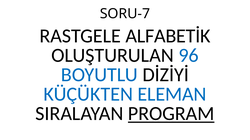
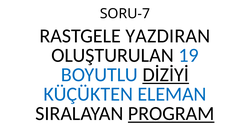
ALFABETİK: ALFABETİK -> YAZDIRAN
96: 96 -> 19
DİZİYİ underline: none -> present
